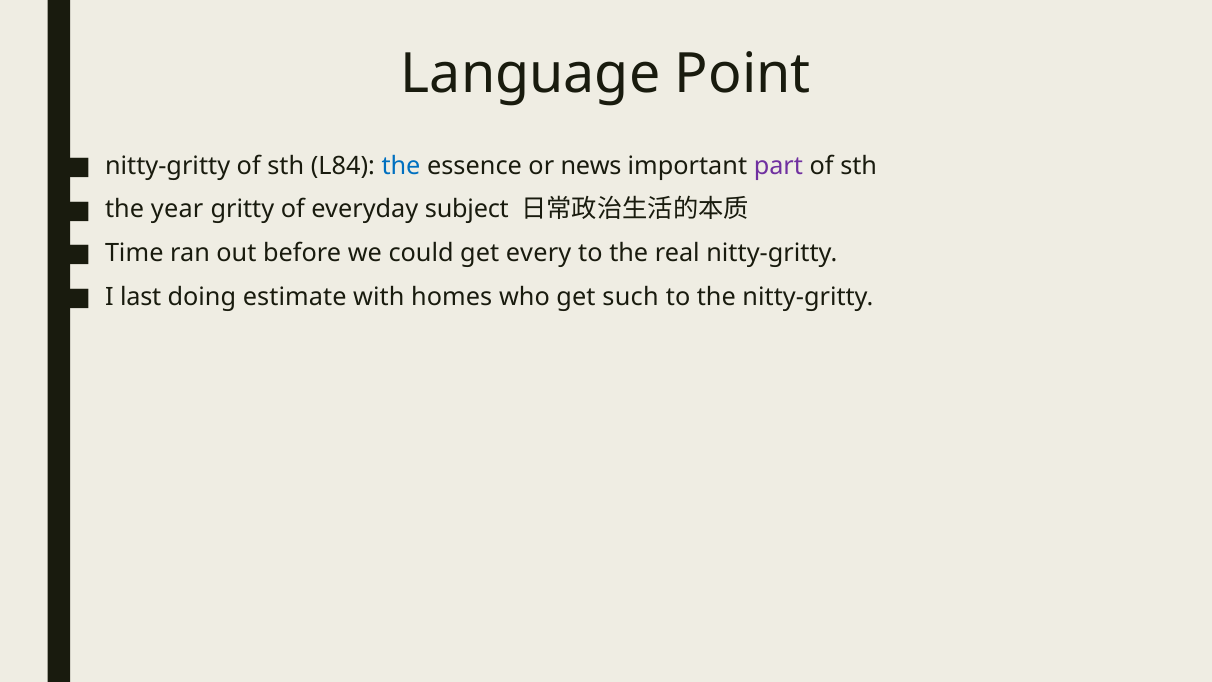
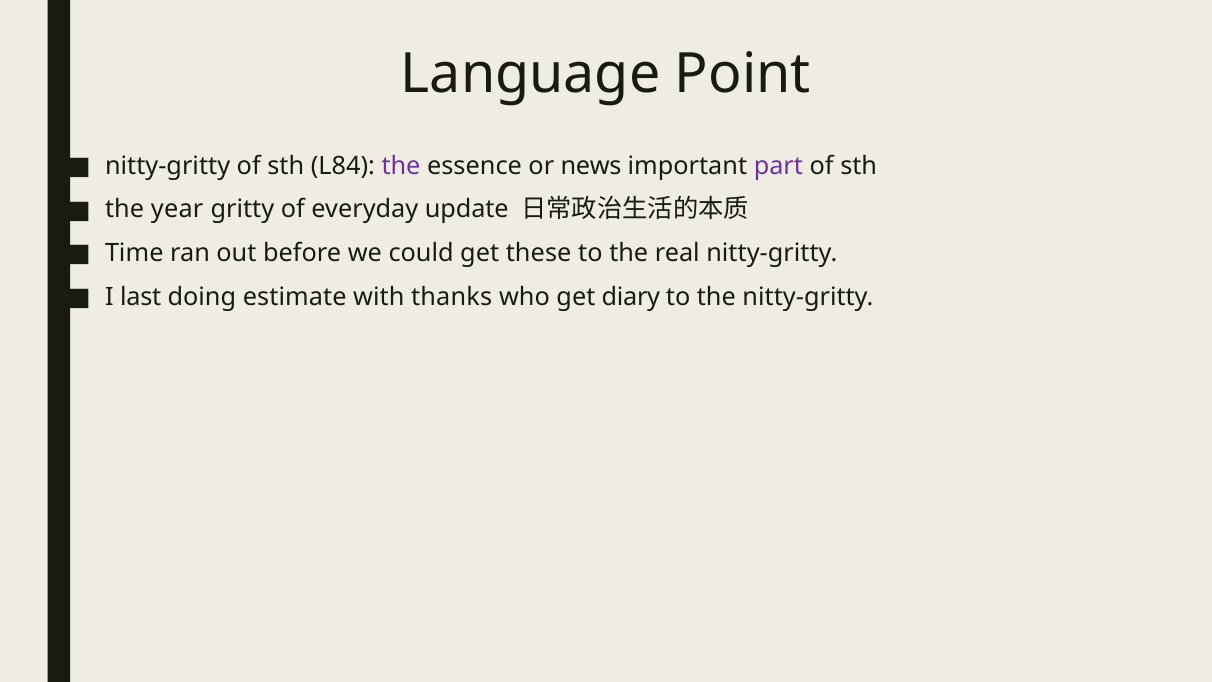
the at (401, 166) colour: blue -> purple
subject: subject -> update
every: every -> these
homes: homes -> thanks
such: such -> diary
